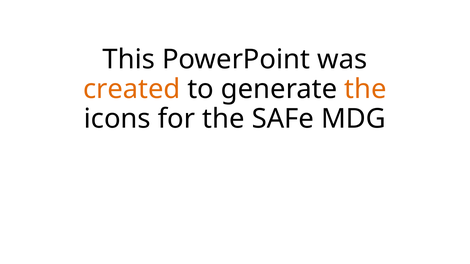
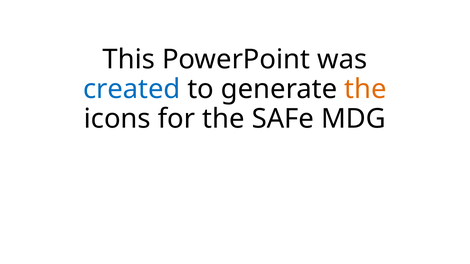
created colour: orange -> blue
